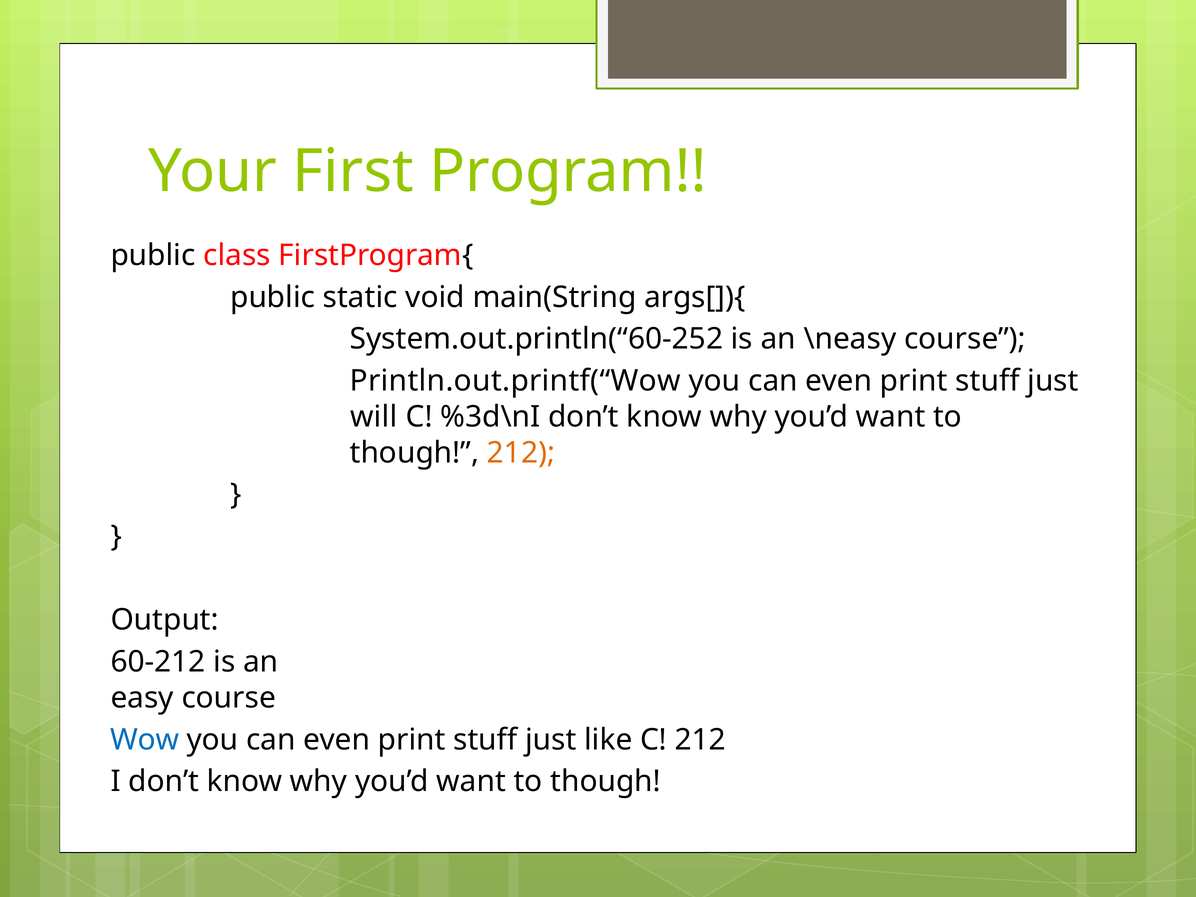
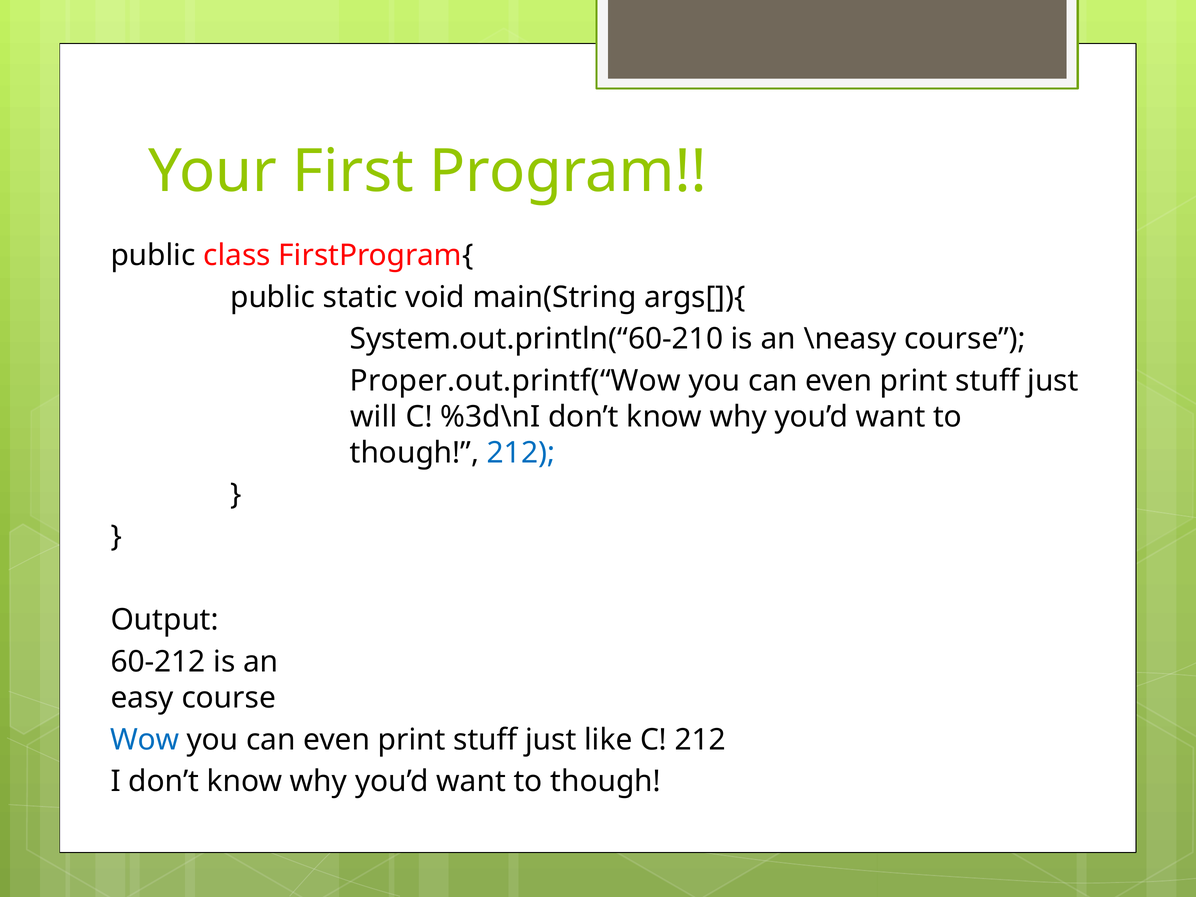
System.out.println(“60-252: System.out.println(“60-252 -> System.out.println(“60-210
Println.out.printf(“Wow: Println.out.printf(“Wow -> Proper.out.printf(“Wow
212 at (521, 453) colour: orange -> blue
